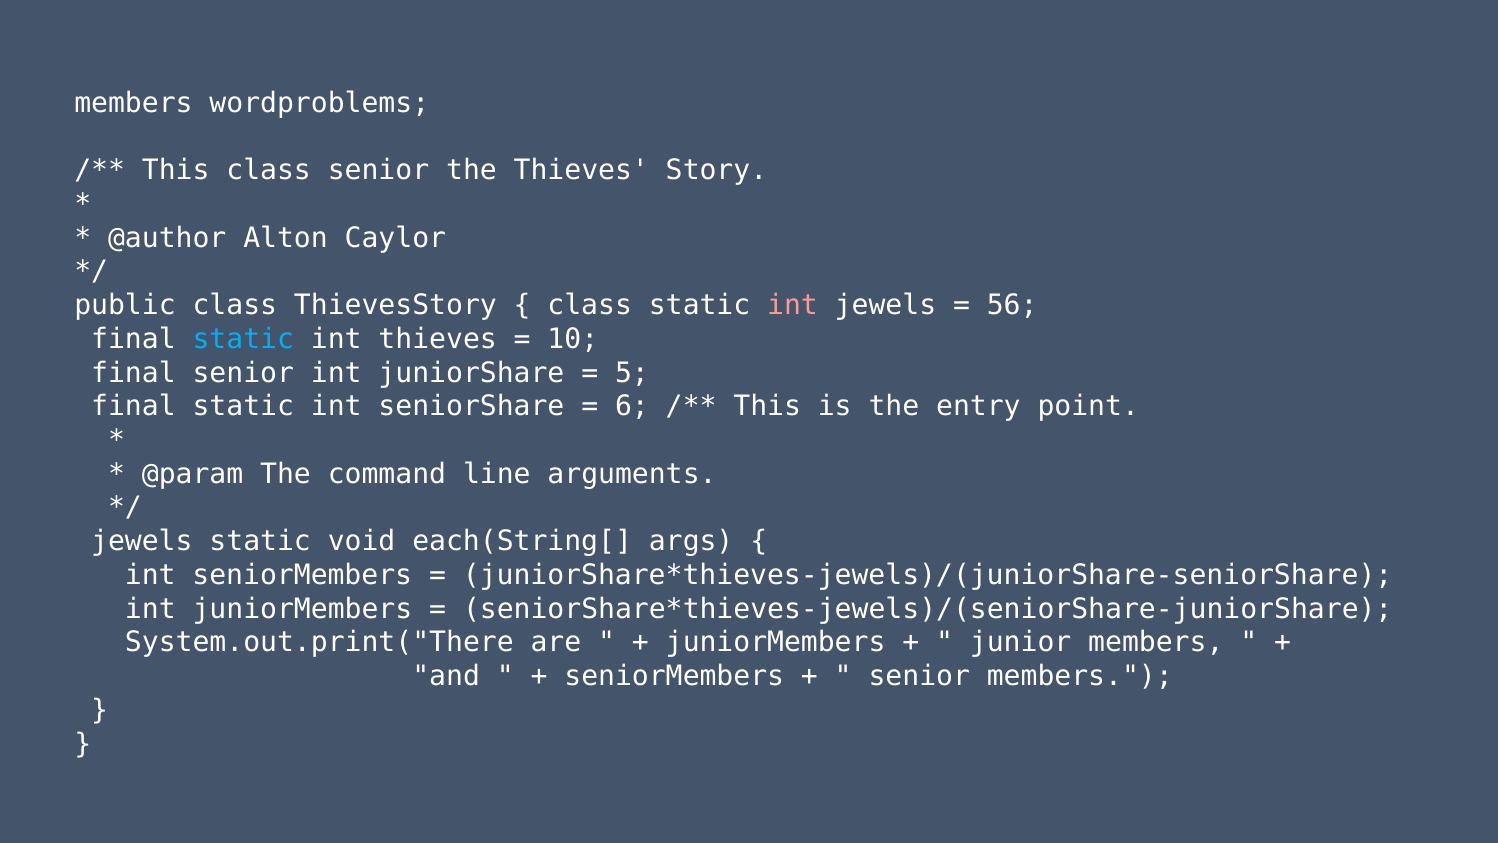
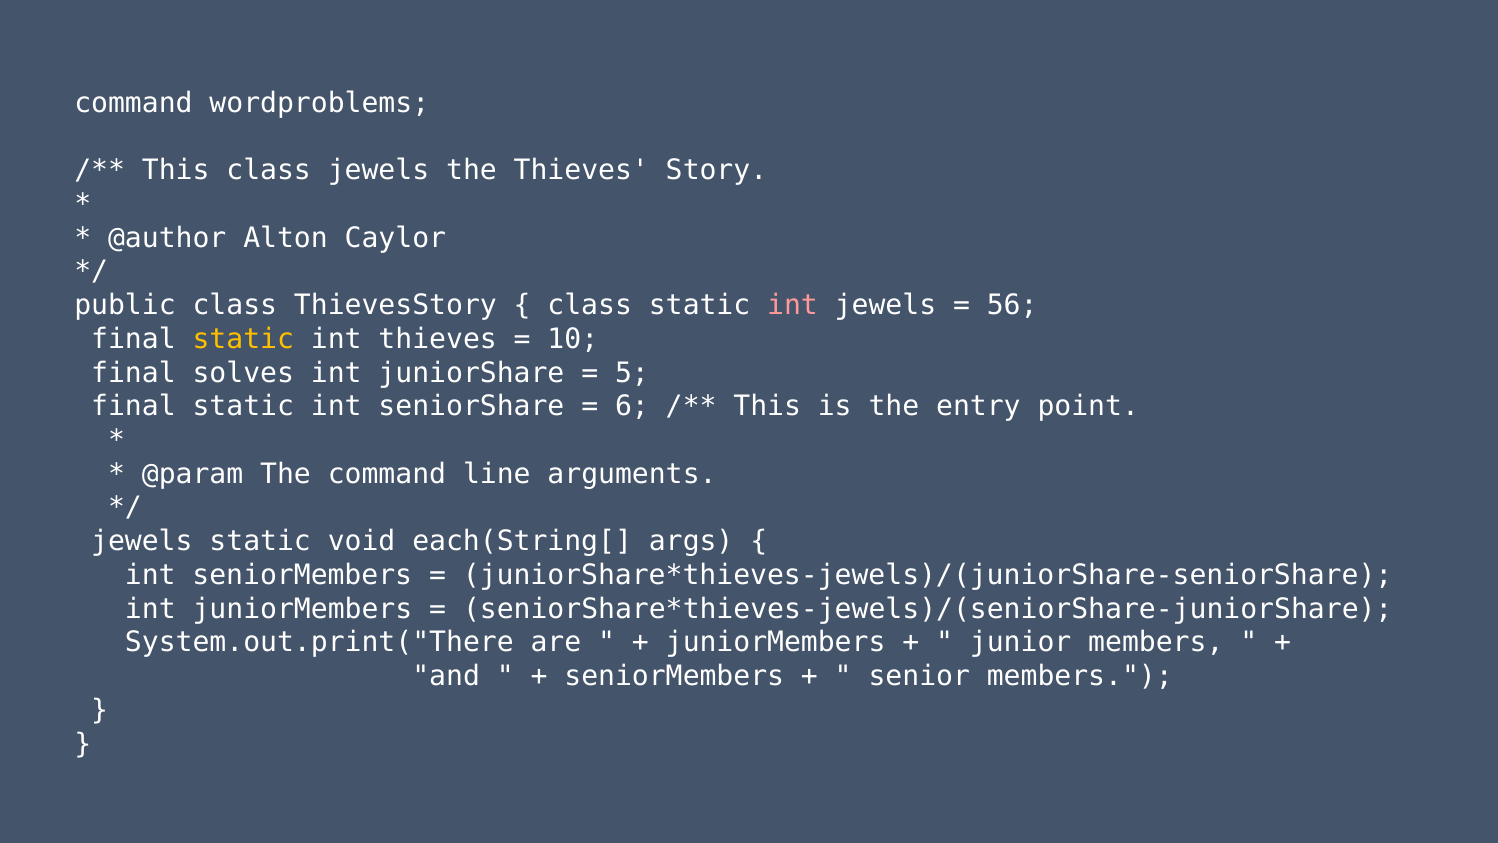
members at (133, 103): members -> command
class senior: senior -> jewels
static at (243, 339) colour: light blue -> yellow
final senior: senior -> solves
